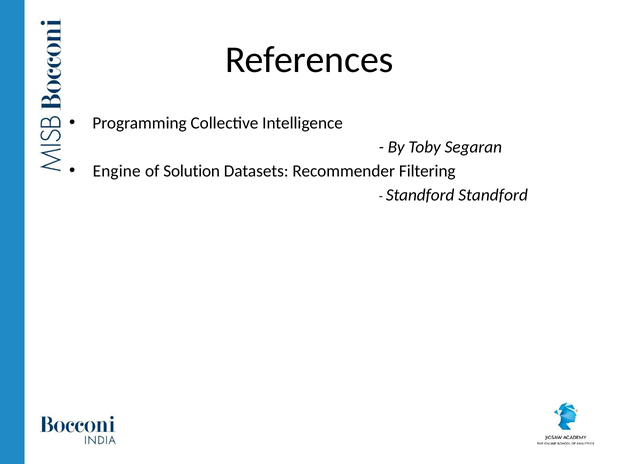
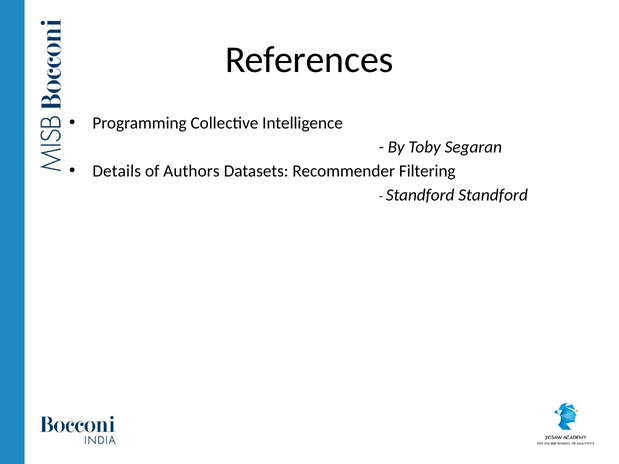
Engine: Engine -> Details
Solution: Solution -> Authors
